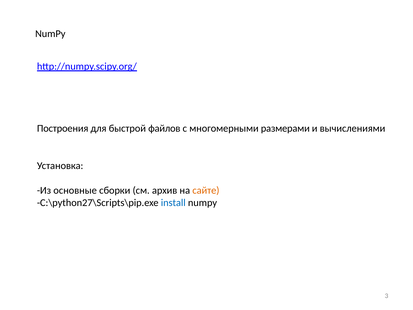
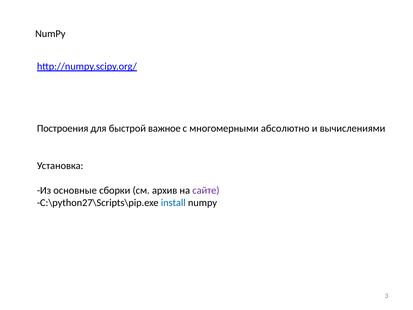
файлов: файлов -> важное
размерами: размерами -> абсолютно
сайте colour: orange -> purple
